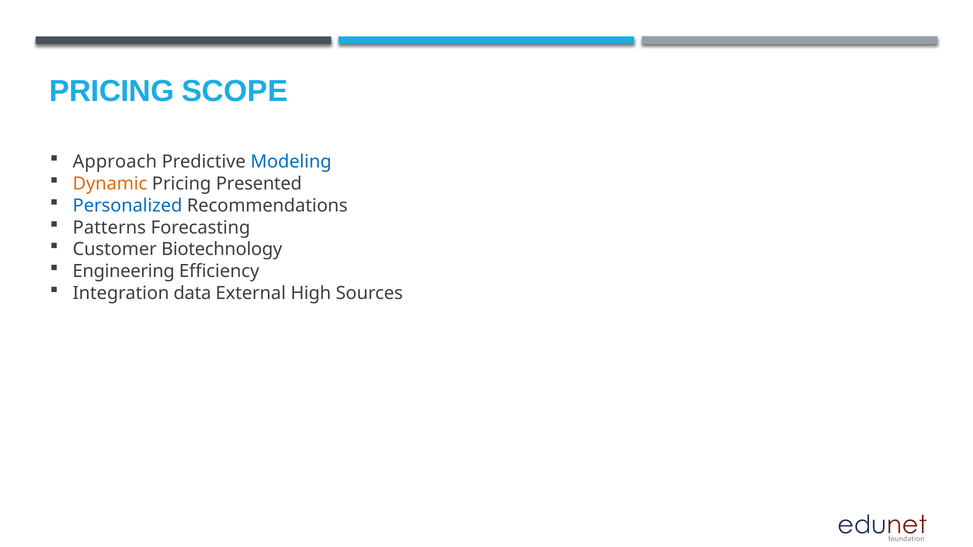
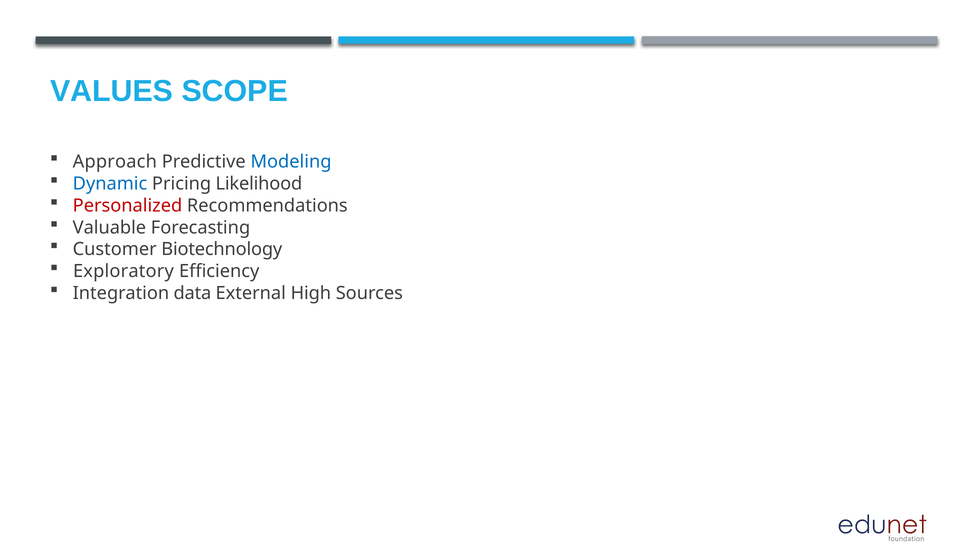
PRICING at (112, 91): PRICING -> VALUES
Dynamic colour: orange -> blue
Presented: Presented -> Likelihood
Personalized colour: blue -> red
Patterns: Patterns -> Valuable
Engineering: Engineering -> Exploratory
